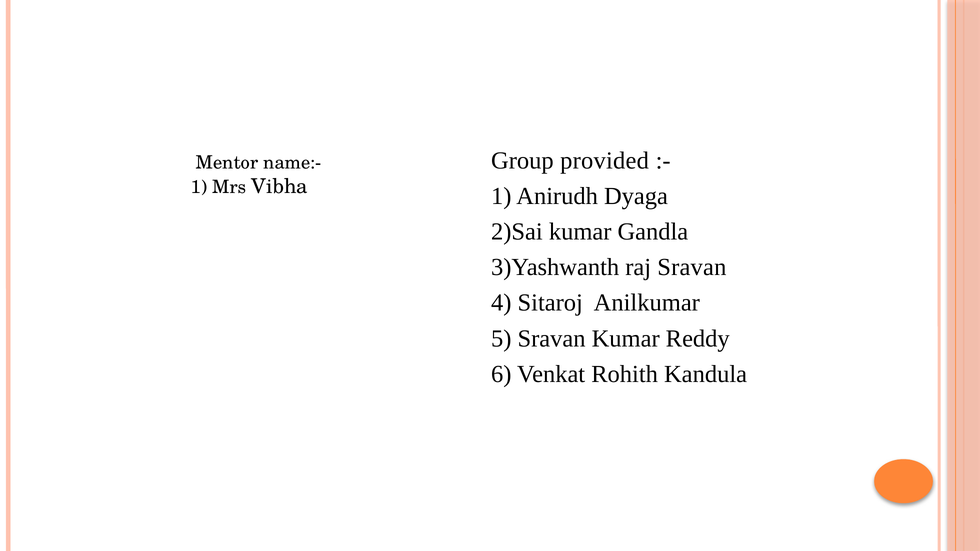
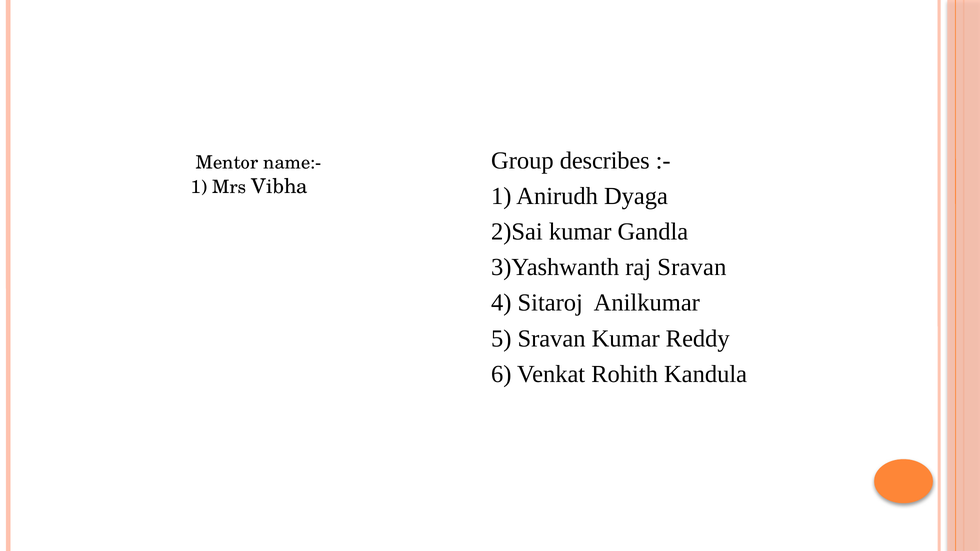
provided: provided -> describes
